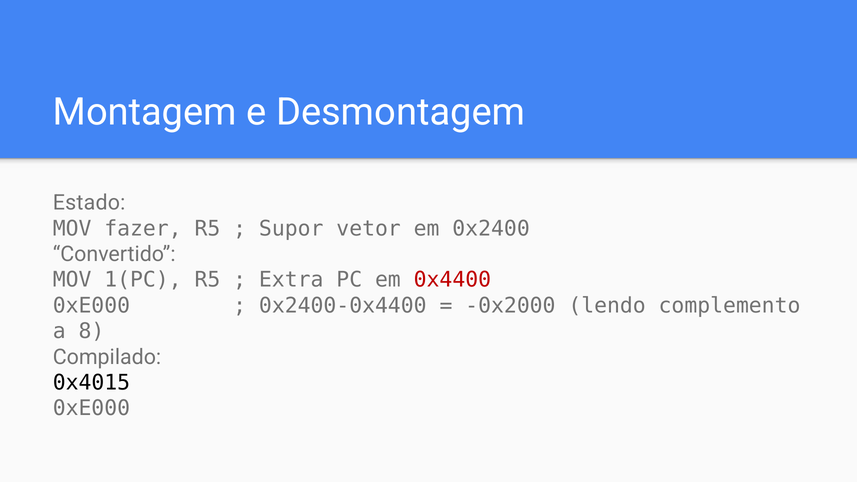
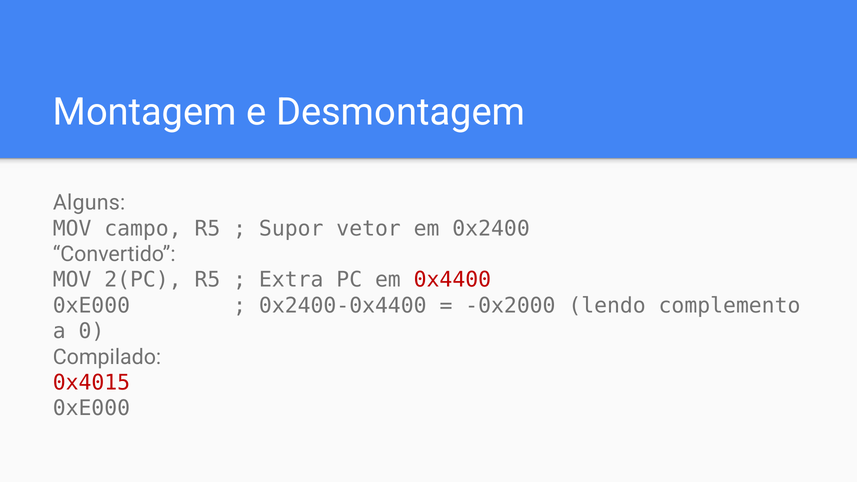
Estado: Estado -> Alguns
fazer: fazer -> campo
1(PC: 1(PC -> 2(PC
8: 8 -> 0
0x4015 colour: black -> red
